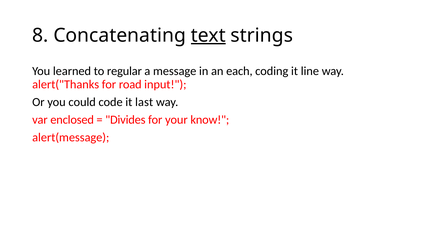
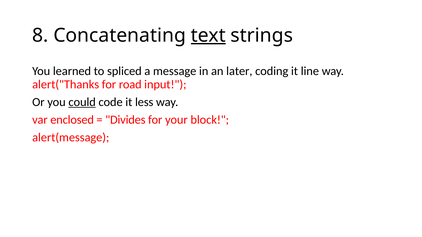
regular: regular -> spliced
each: each -> later
could underline: none -> present
last: last -> less
know: know -> block
